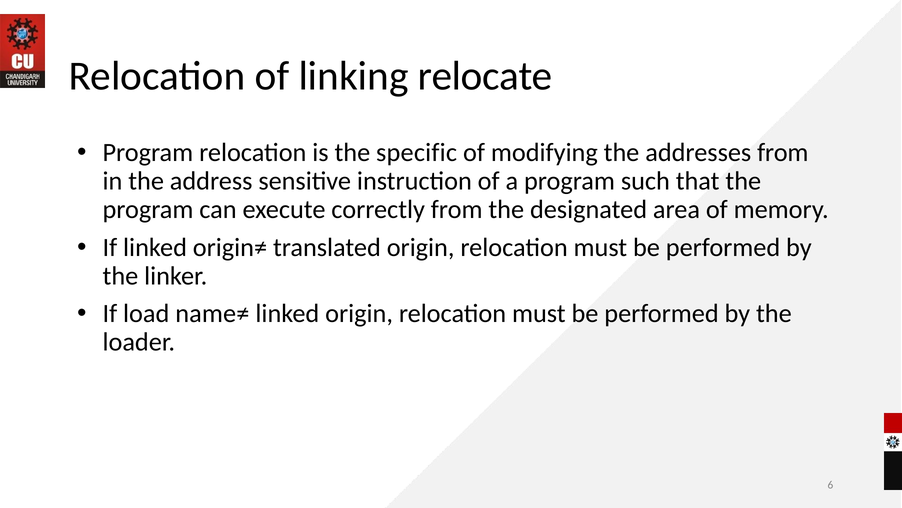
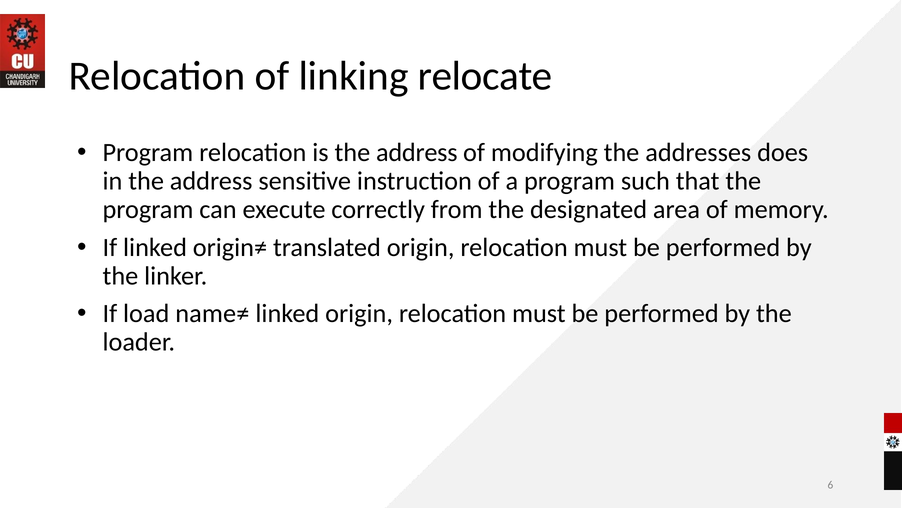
is the specific: specific -> address
addresses from: from -> does
